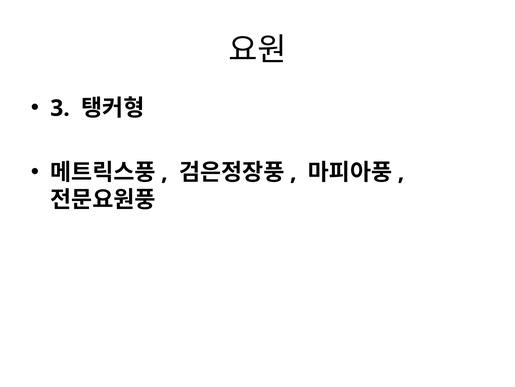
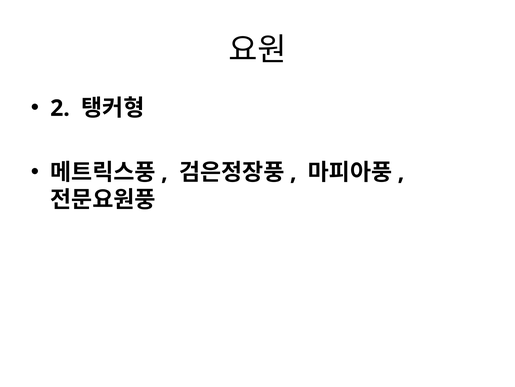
3: 3 -> 2
